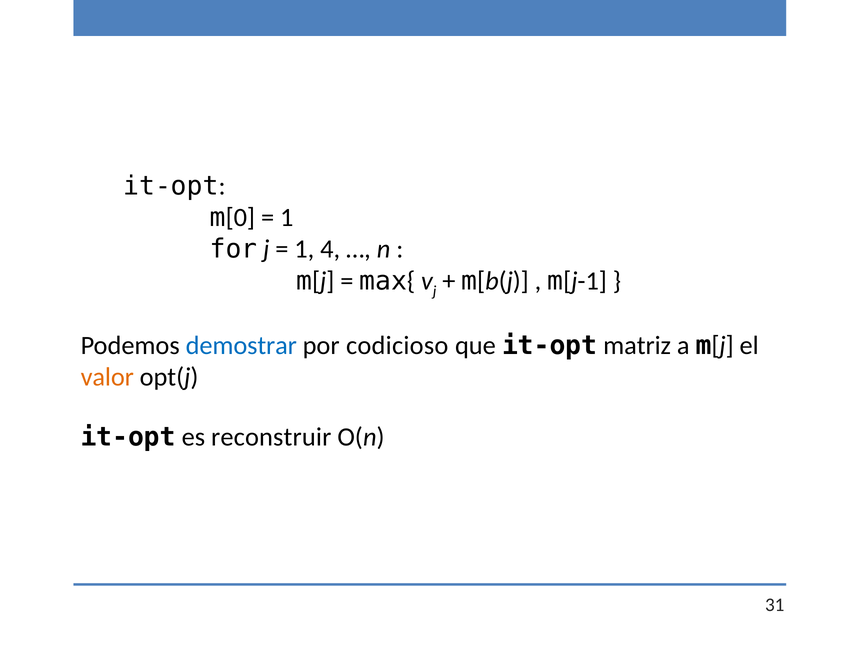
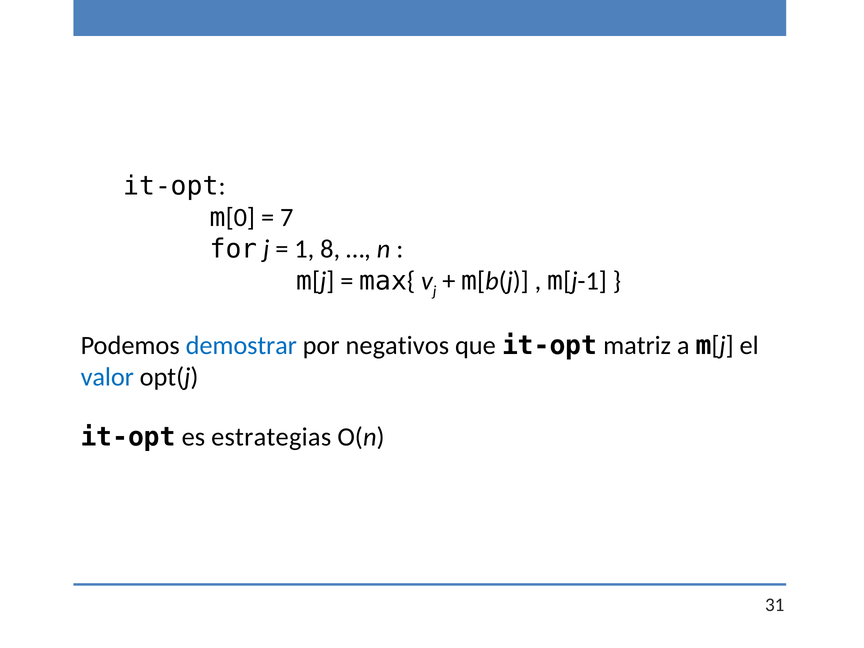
1 at (287, 217): 1 -> 7
4: 4 -> 8
codicioso: codicioso -> negativos
valor colour: orange -> blue
reconstruir: reconstruir -> estrategias
